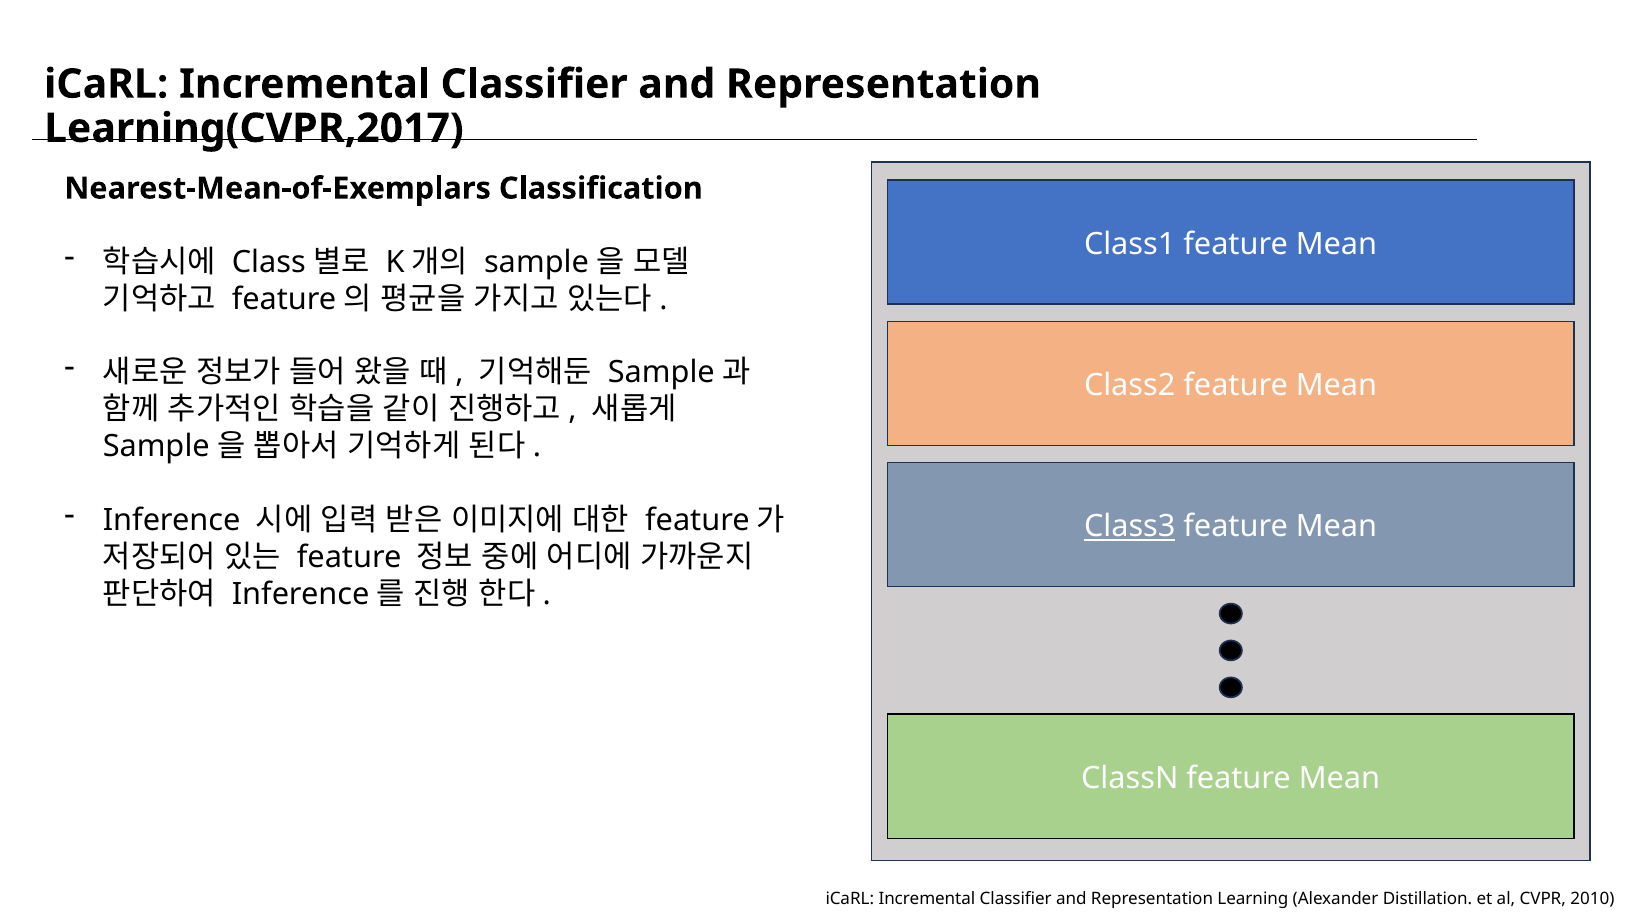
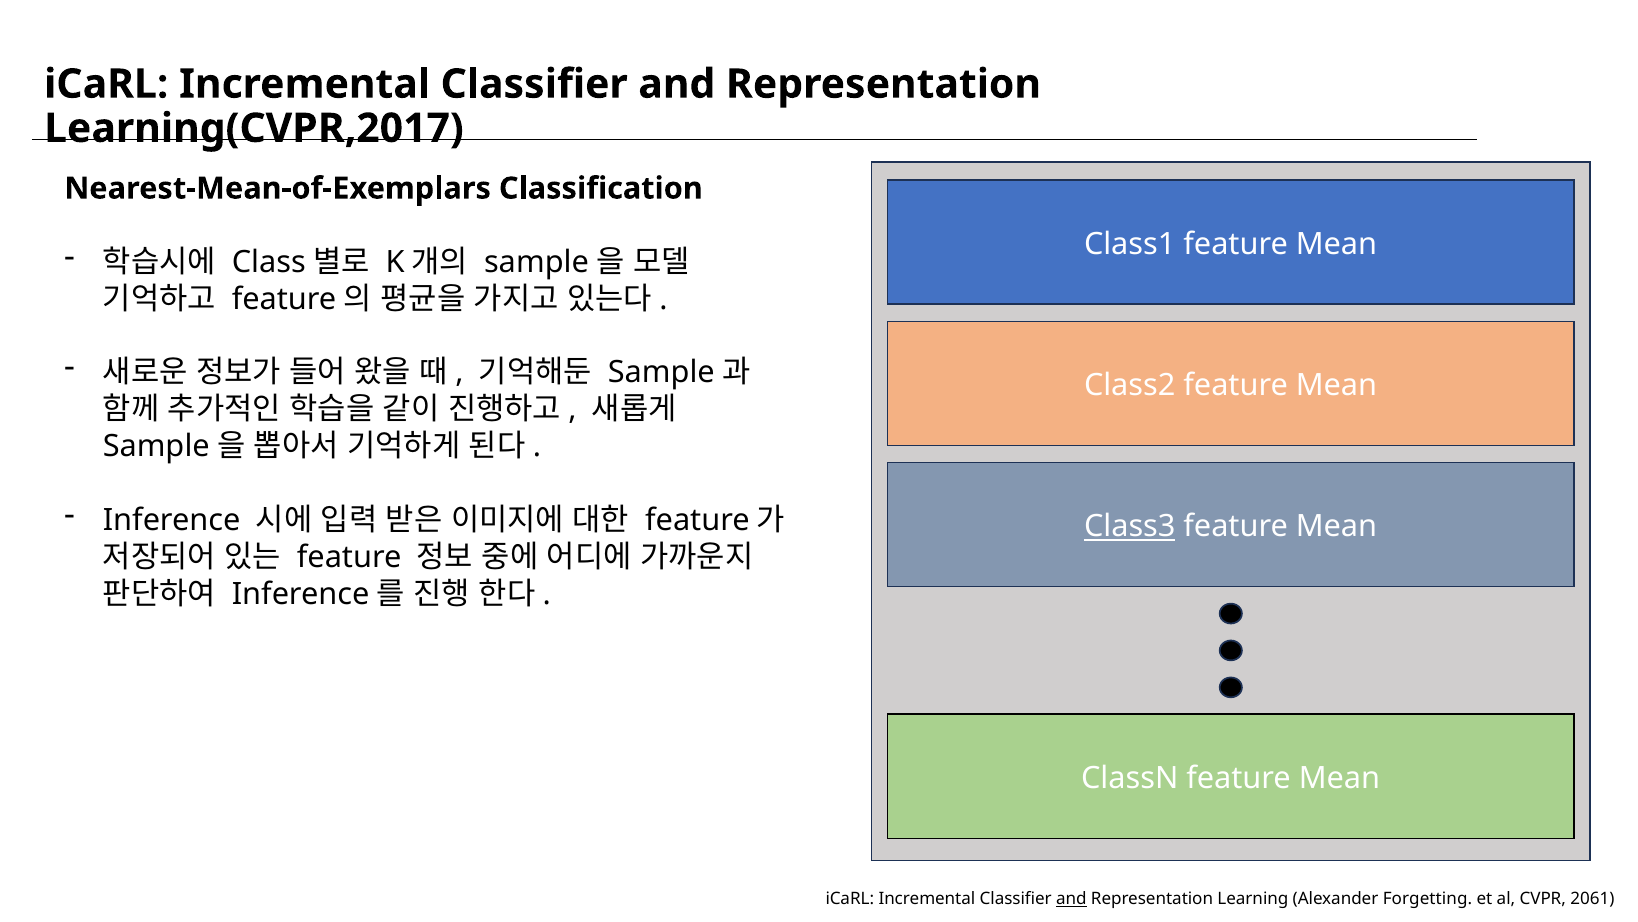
and at (1071, 899) underline: none -> present
Distillation: Distillation -> Forgetting
2010: 2010 -> 2061
